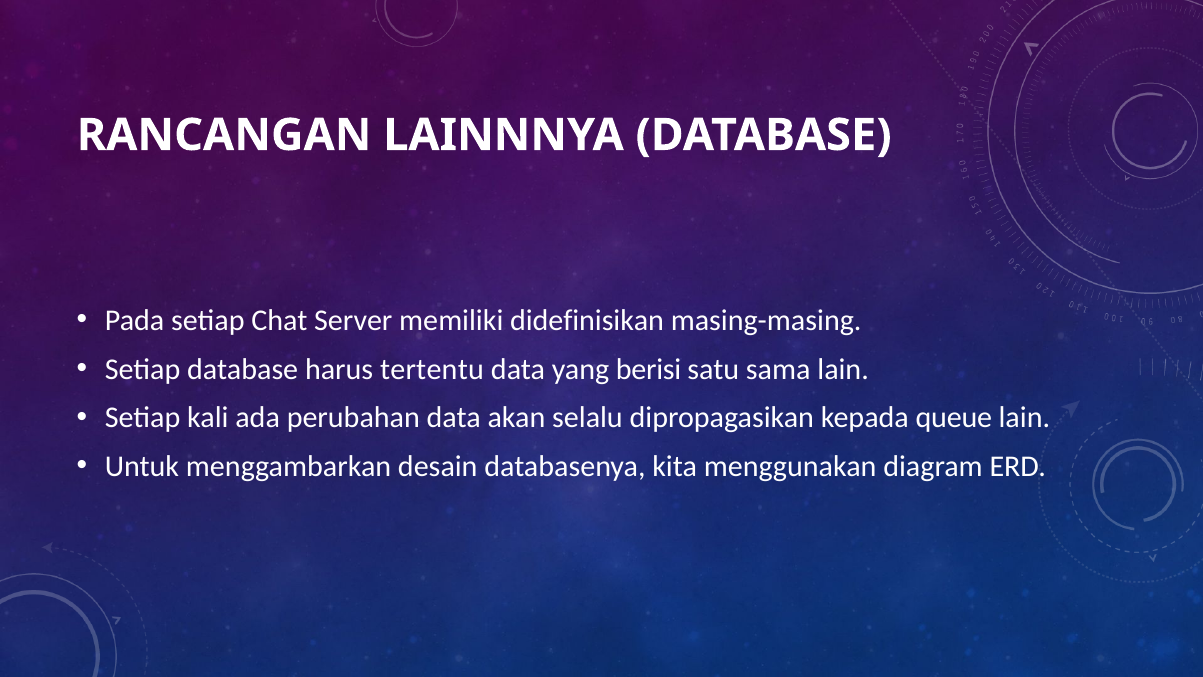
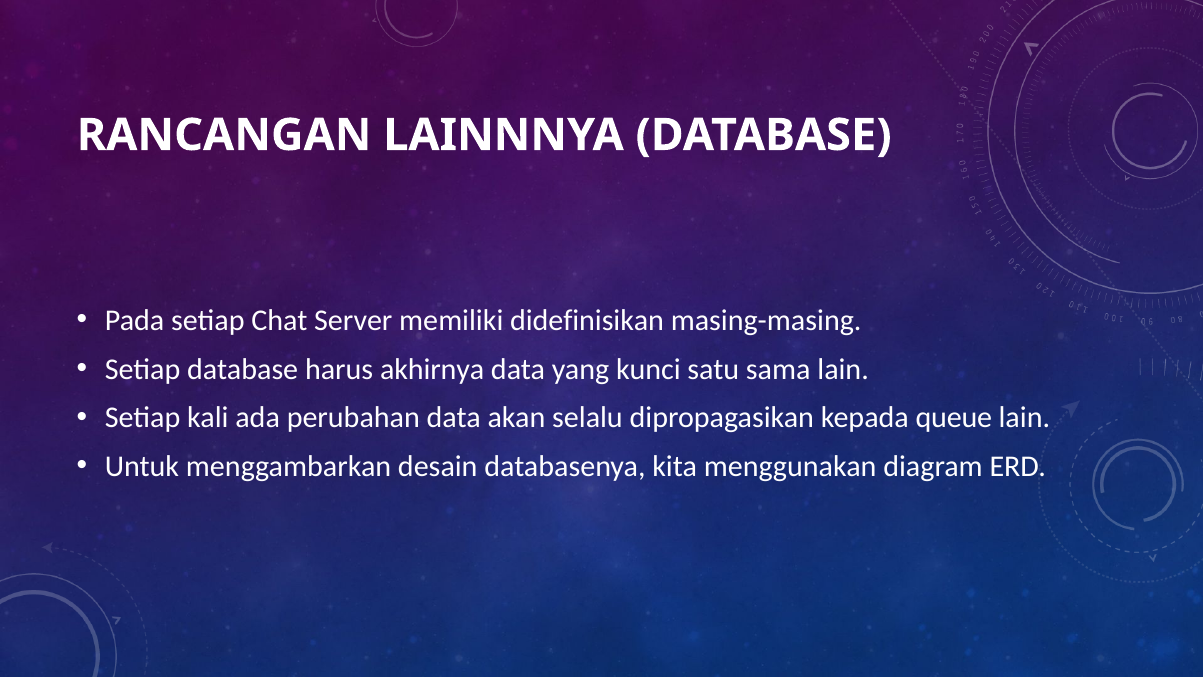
tertentu: tertentu -> akhirnya
berisi: berisi -> kunci
